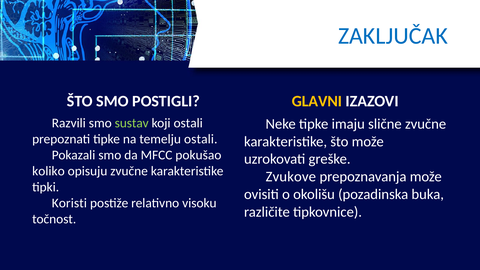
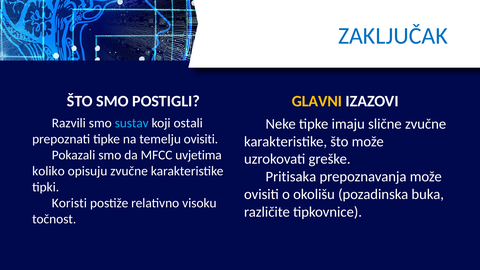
sustav colour: light green -> light blue
temelju ostali: ostali -> ovisiti
pokušao: pokušao -> uvjetima
Zvukove: Zvukove -> Pritisaka
